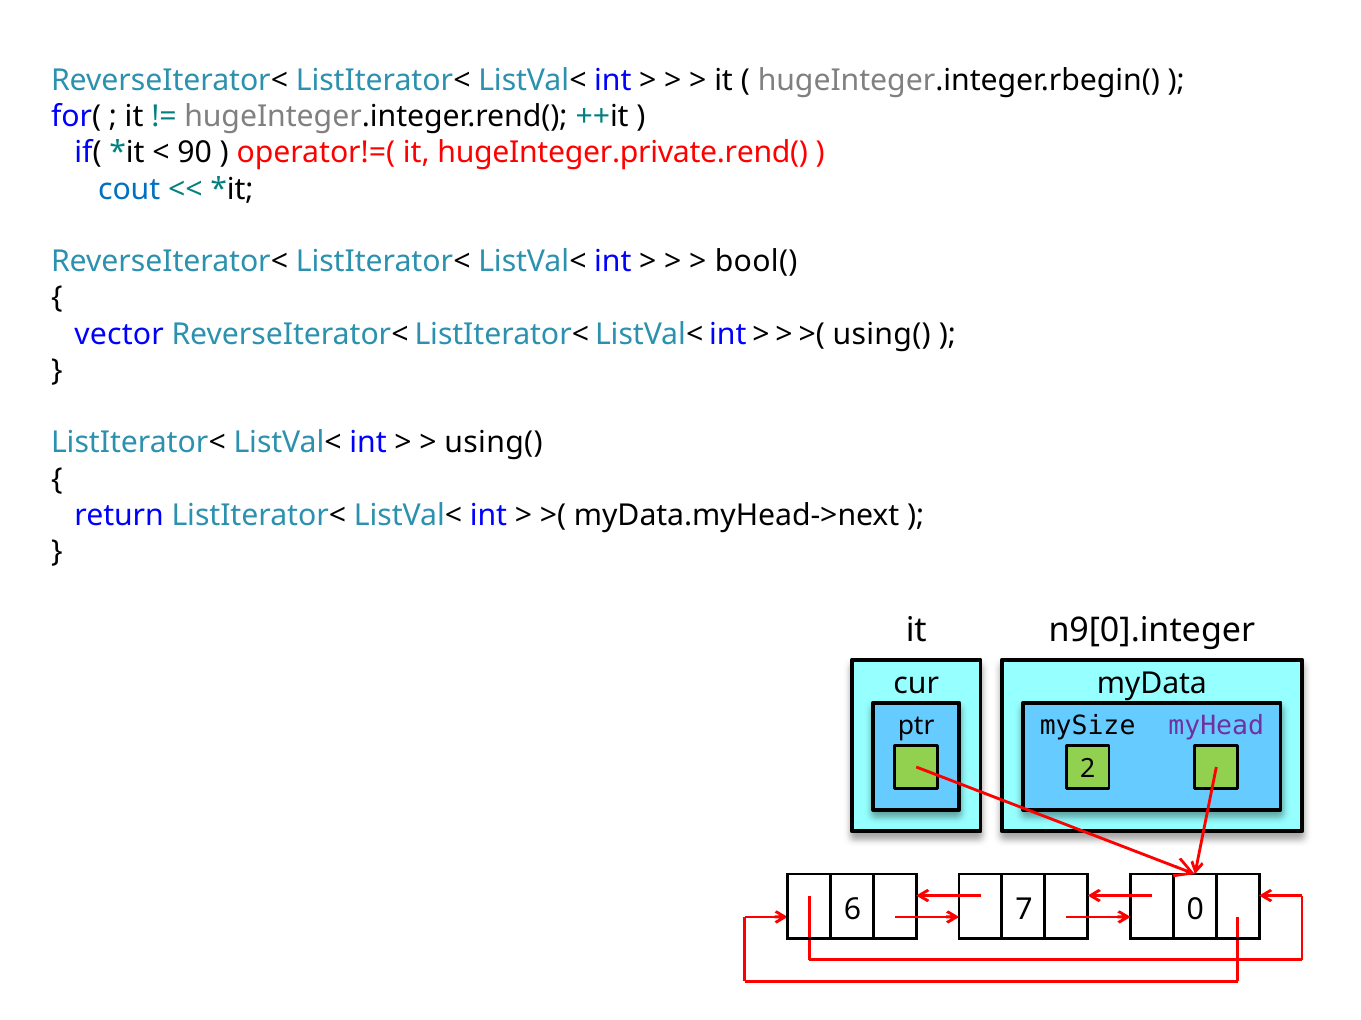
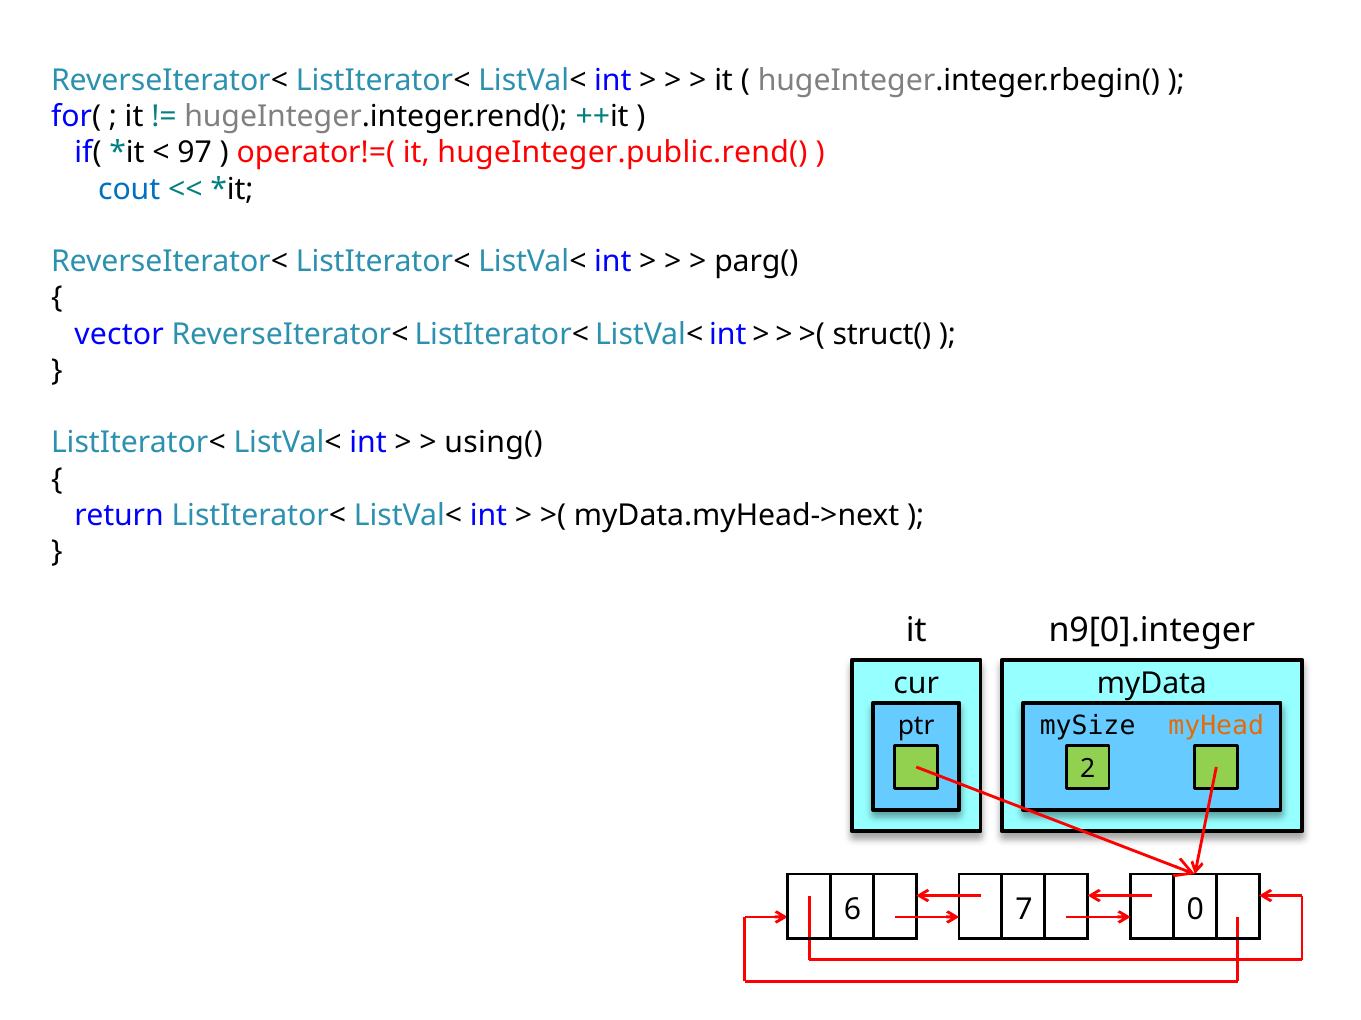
90: 90 -> 97
hugeInteger.private.rend(: hugeInteger.private.rend( -> hugeInteger.public.rend(
bool(: bool( -> parg(
using( at (882, 334): using( -> struct(
myHead colour: purple -> orange
